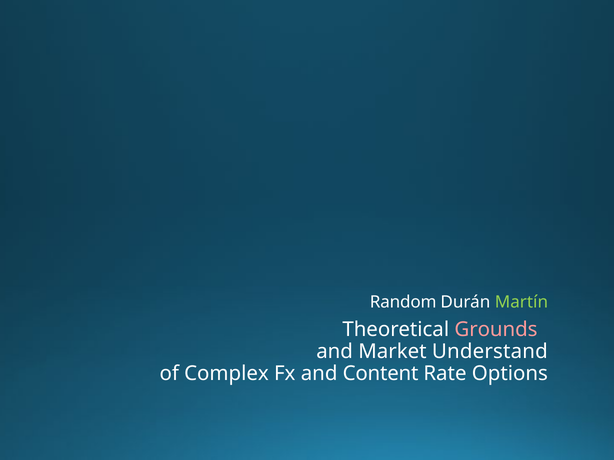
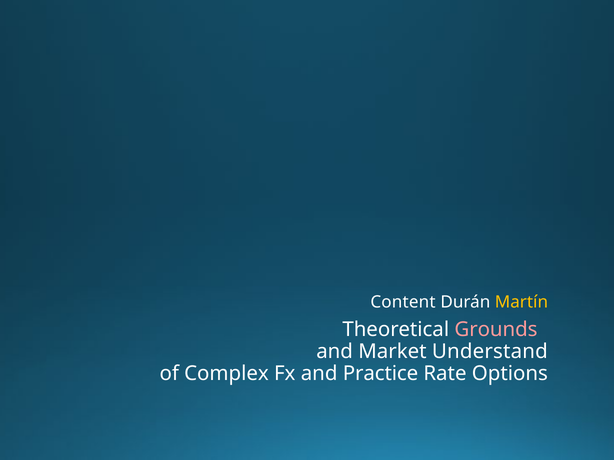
Random: Random -> Content
Martín colour: light green -> yellow
Content: Content -> Practice
